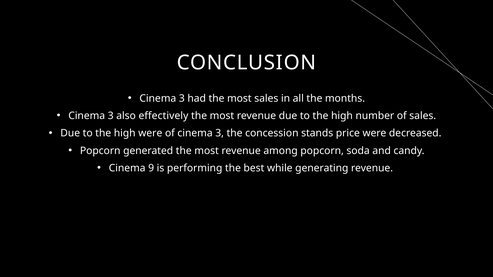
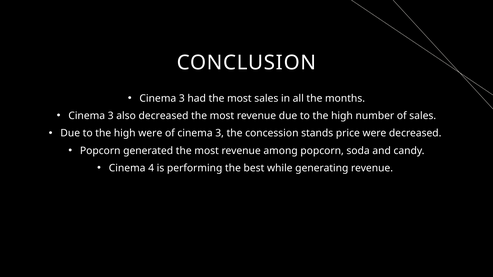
also effectively: effectively -> decreased
9: 9 -> 4
